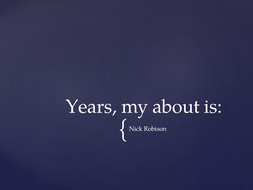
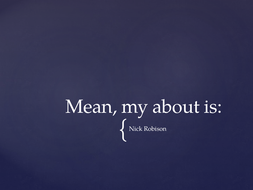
Years: Years -> Mean
